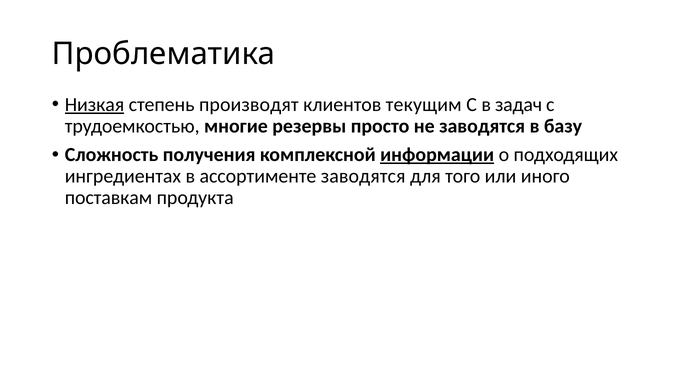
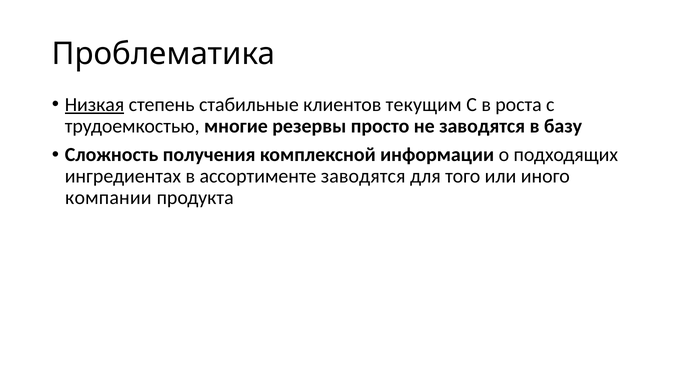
производят: производят -> стабильные
задач: задач -> роста
информации underline: present -> none
поставкам: поставкам -> компании
